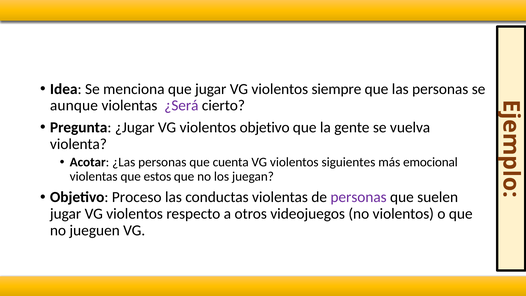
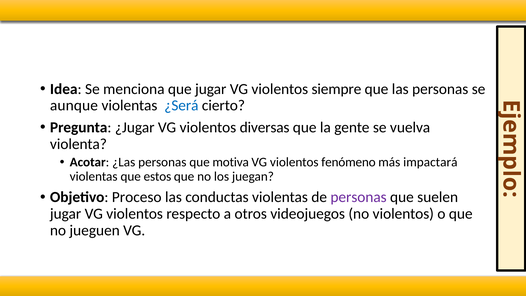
¿Será colour: purple -> blue
violentos objetivo: objetivo -> diversas
cuenta: cuenta -> motiva
siguientes: siguientes -> fenómeno
emocional: emocional -> impactará
